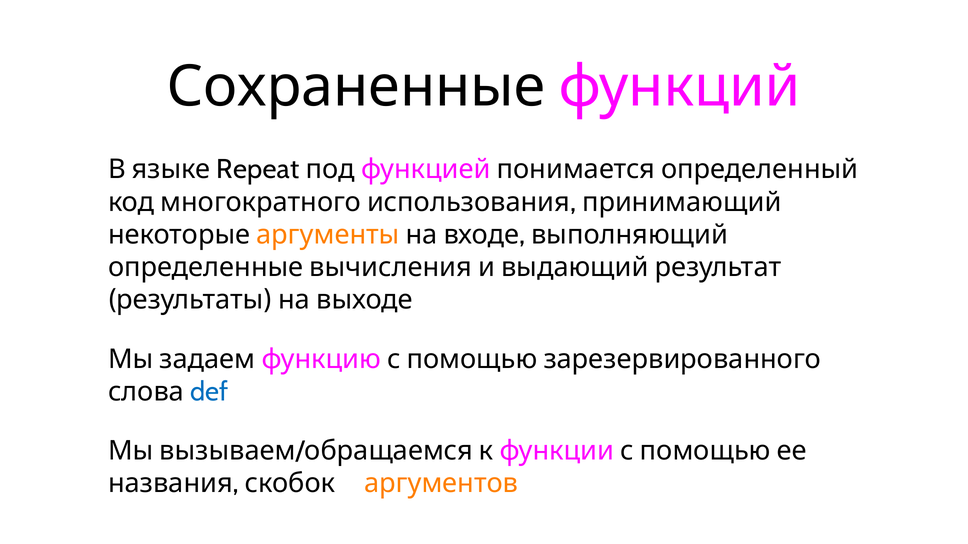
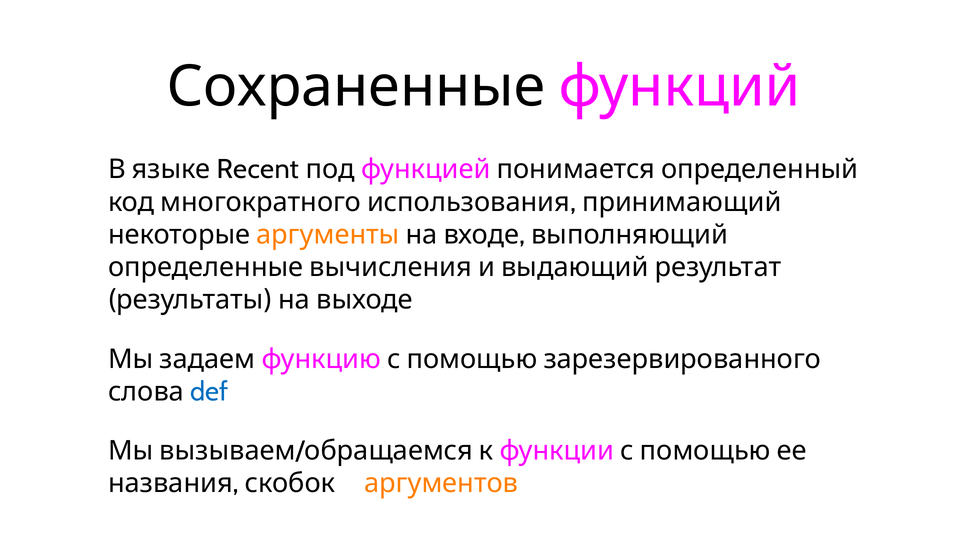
Repeat: Repeat -> Recent
